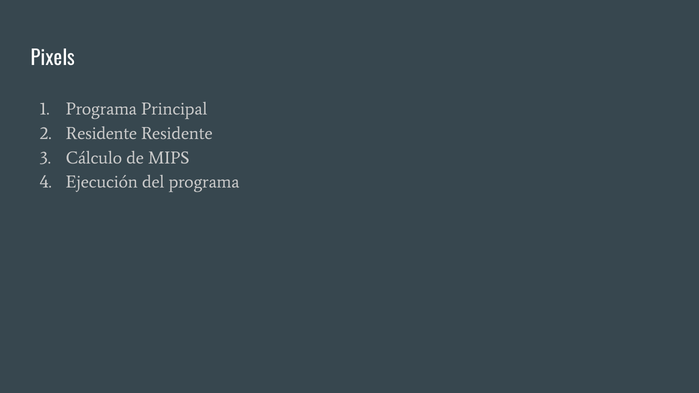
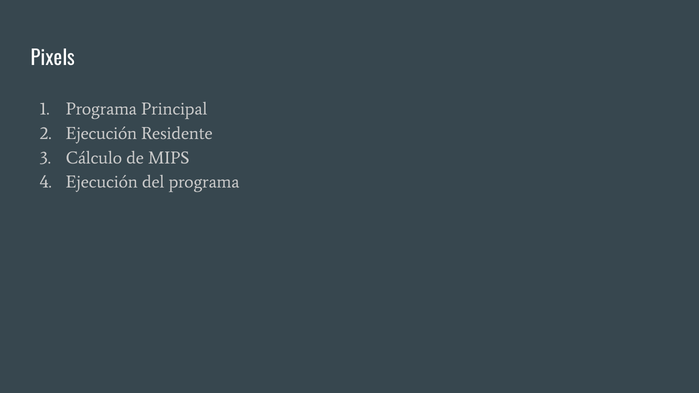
Residente at (101, 133): Residente -> Ejecución
